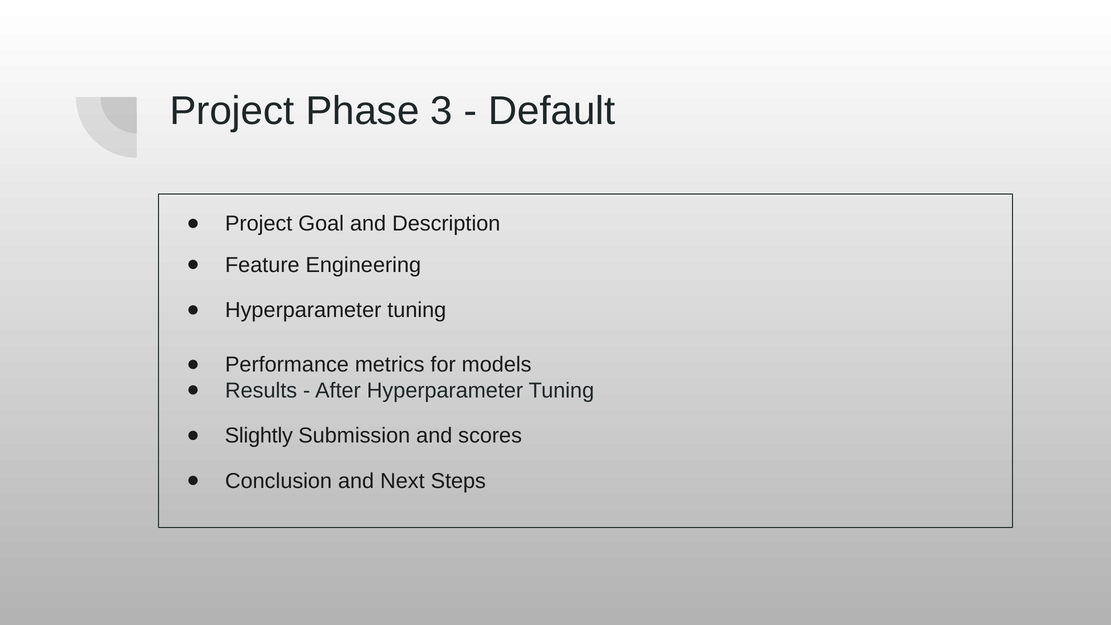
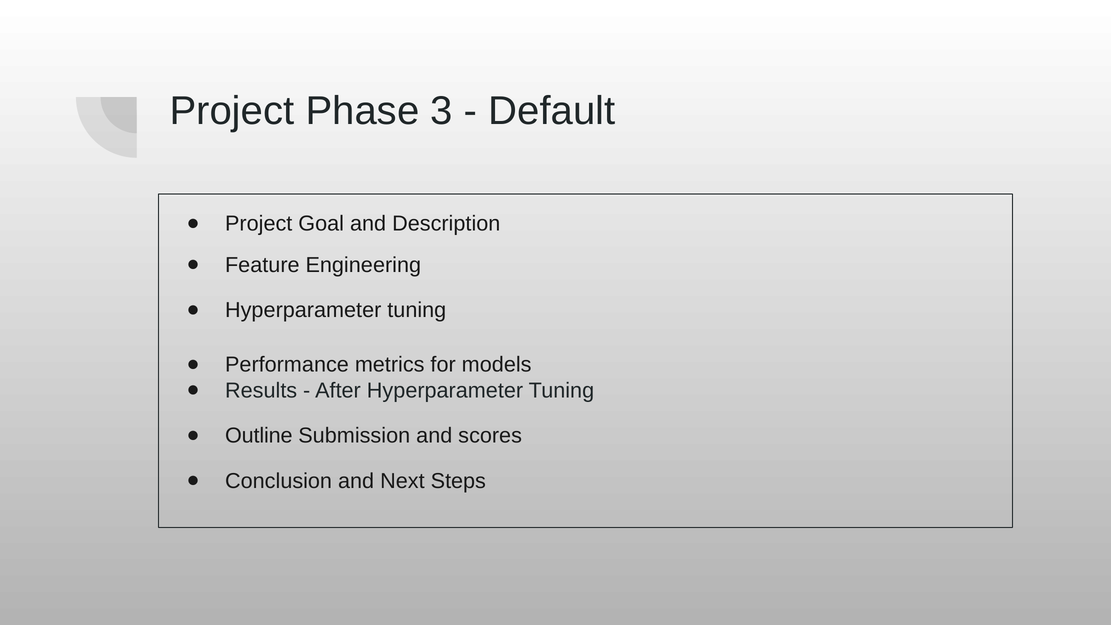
Slightly: Slightly -> Outline
